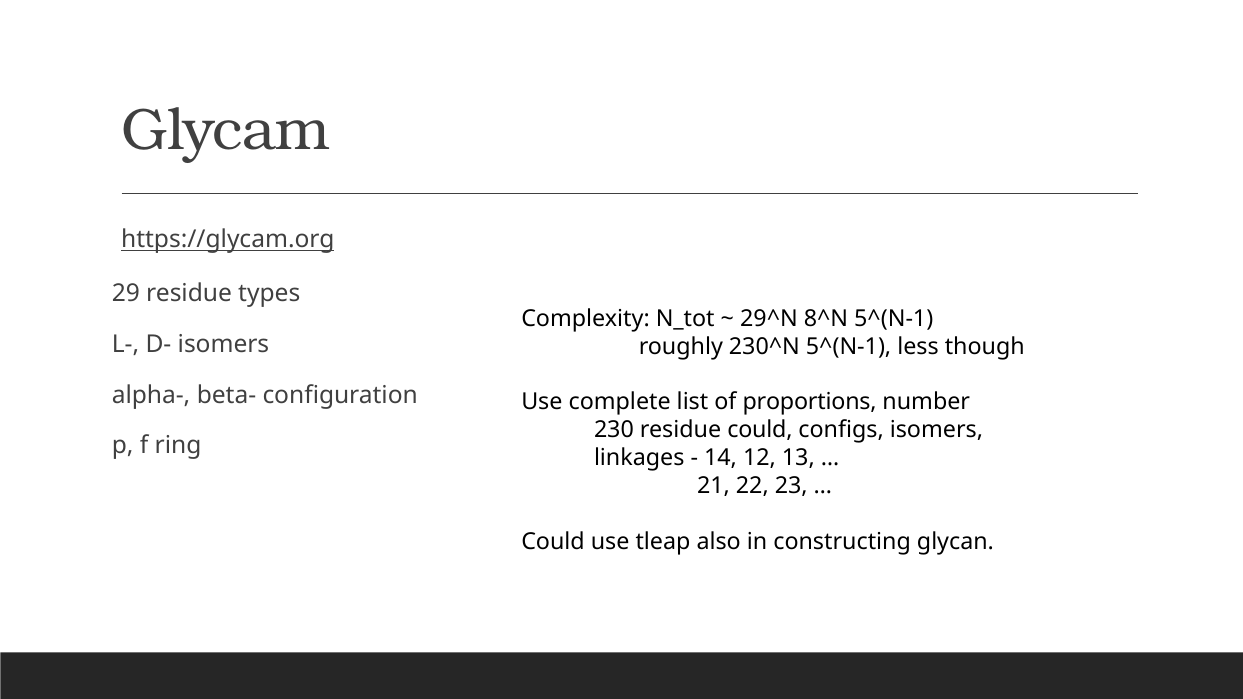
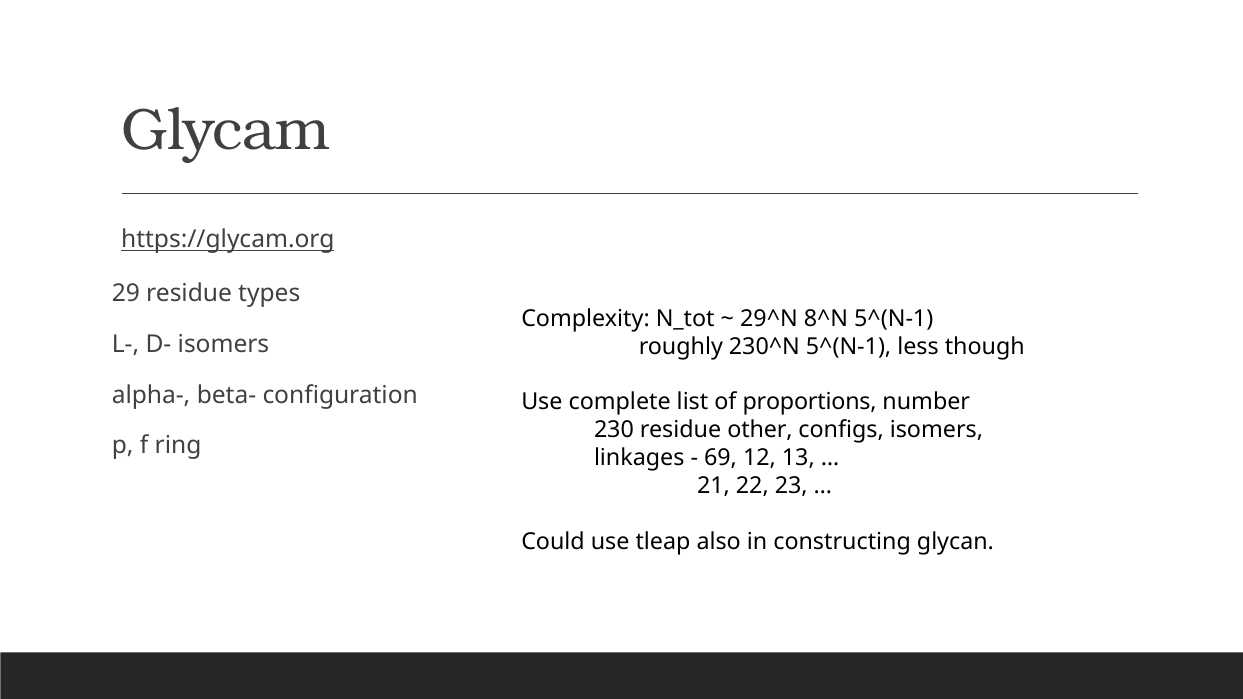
residue could: could -> other
14: 14 -> 69
